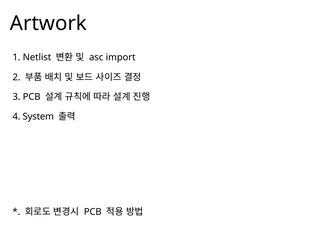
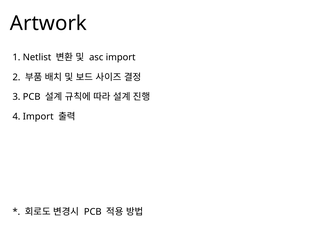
4 System: System -> Import
